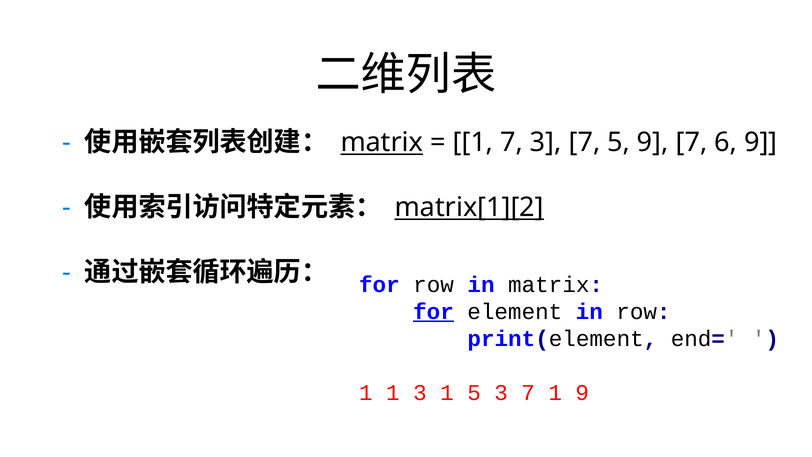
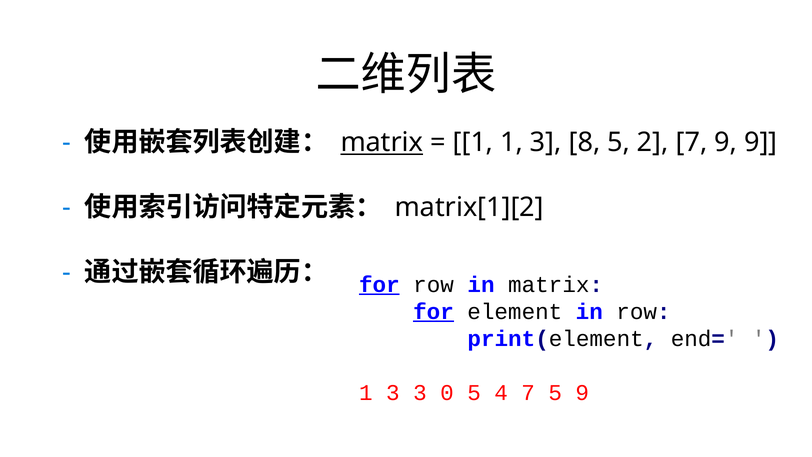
1 7: 7 -> 1
7 at (584, 142): 7 -> 8
5 9: 9 -> 2
7 6: 6 -> 9
matrix[1][2 underline: present -> none
for at (379, 284) underline: none -> present
1 at (393, 393): 1 -> 3
3 1: 1 -> 0
5 3: 3 -> 4
7 1: 1 -> 5
